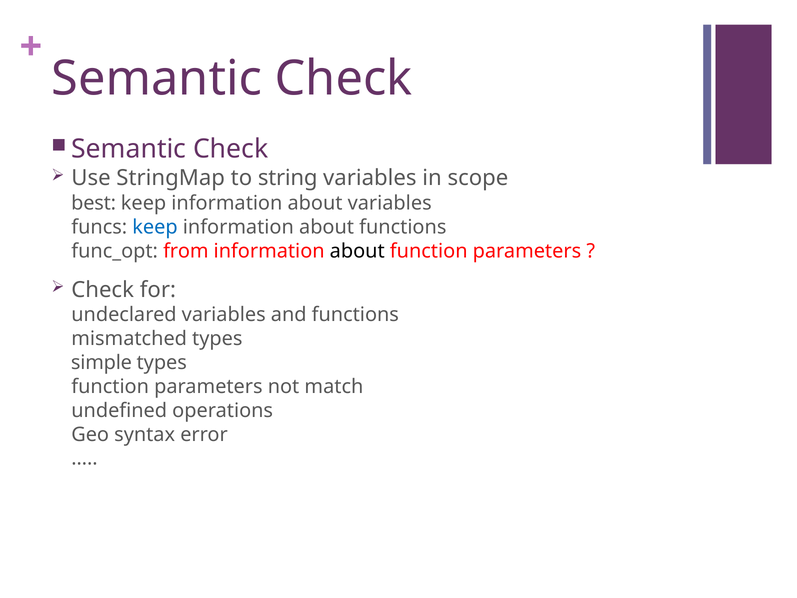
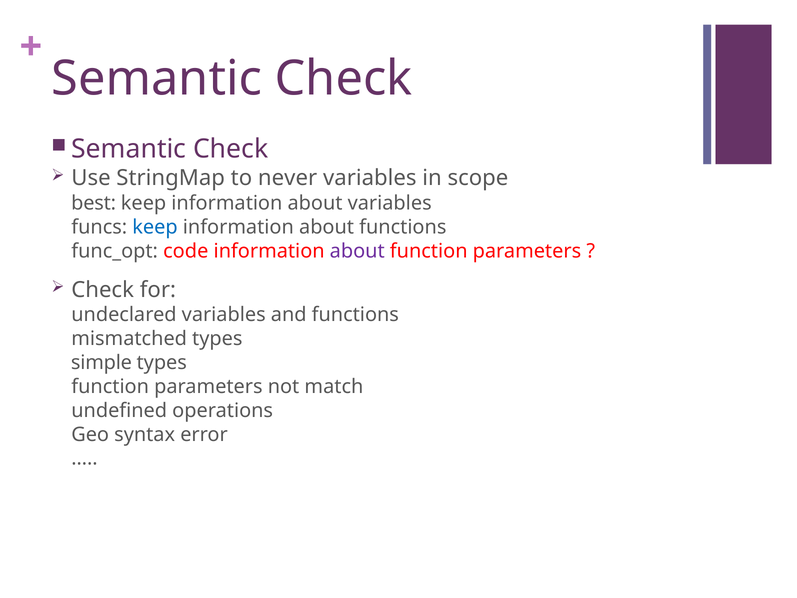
string: string -> never
from: from -> code
about at (357, 251) colour: black -> purple
